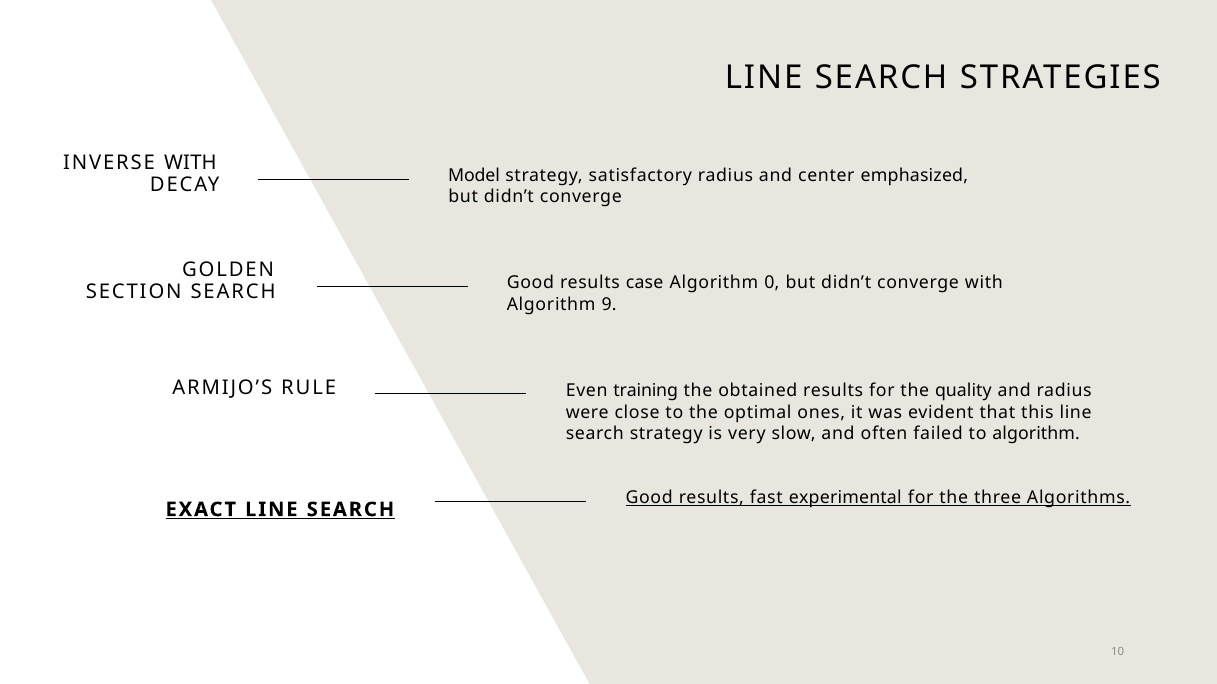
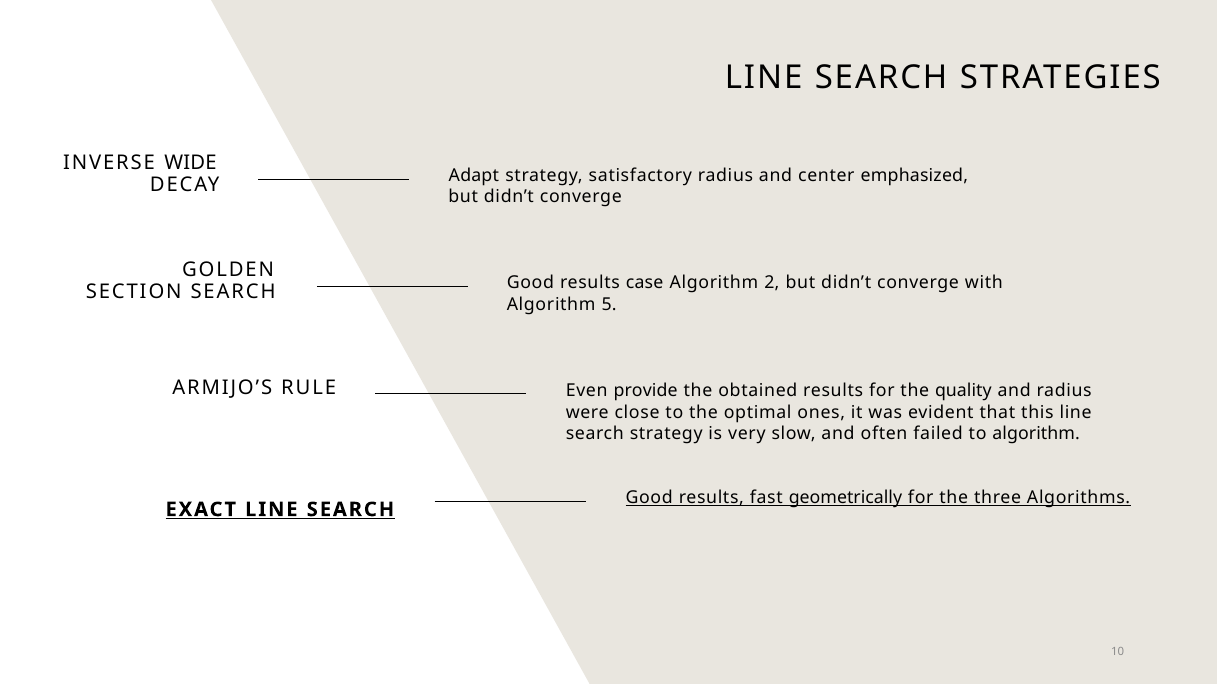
INVERSE WITH: WITH -> WIDE
Model: Model -> Adapt
0: 0 -> 2
9: 9 -> 5
training: training -> provide
experimental: experimental -> geometrically
